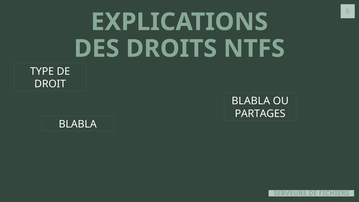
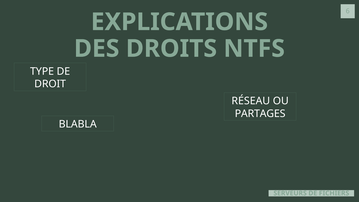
BLABLA at (251, 101): BLABLA -> RÉSEAU
